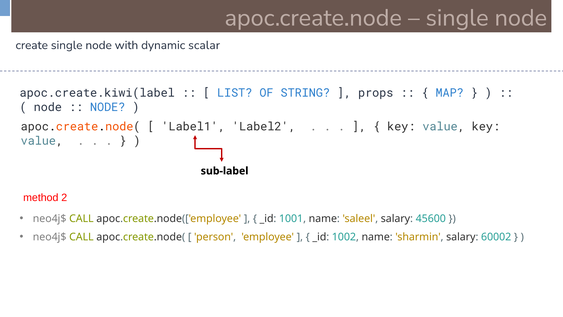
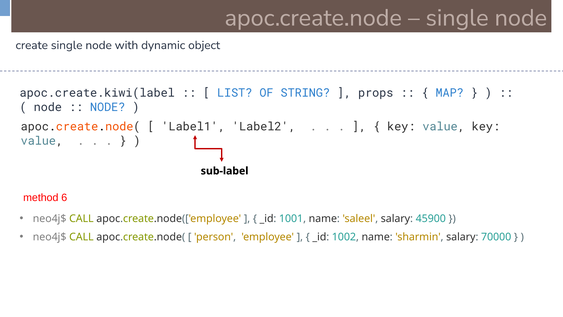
scalar: scalar -> object
2: 2 -> 6
45600: 45600 -> 45900
60002: 60002 -> 70000
